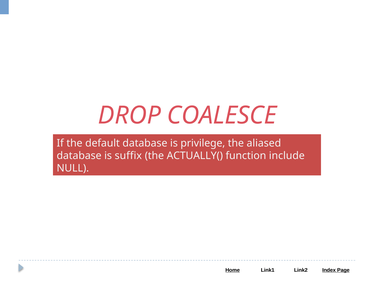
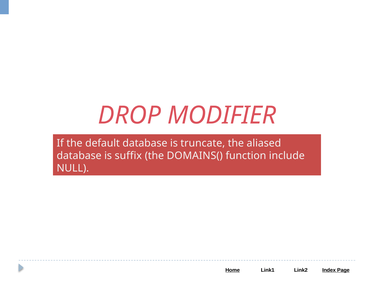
COALESCE: COALESCE -> MODIFIER
privilege: privilege -> truncate
ACTUALLY(: ACTUALLY( -> DOMAINS(
